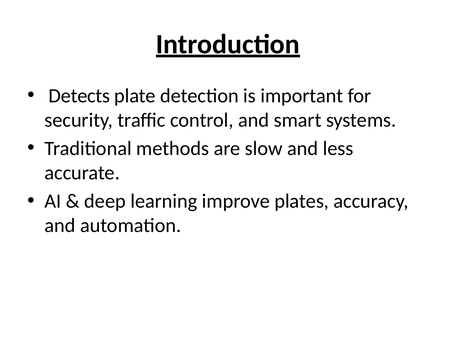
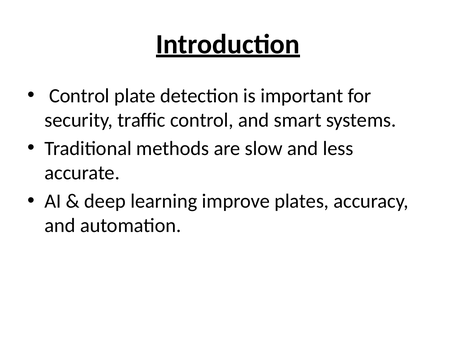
Detects at (79, 96): Detects -> Control
